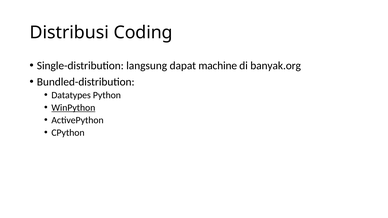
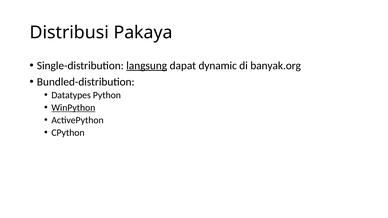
Coding: Coding -> Pakaya
langsung underline: none -> present
machine: machine -> dynamic
